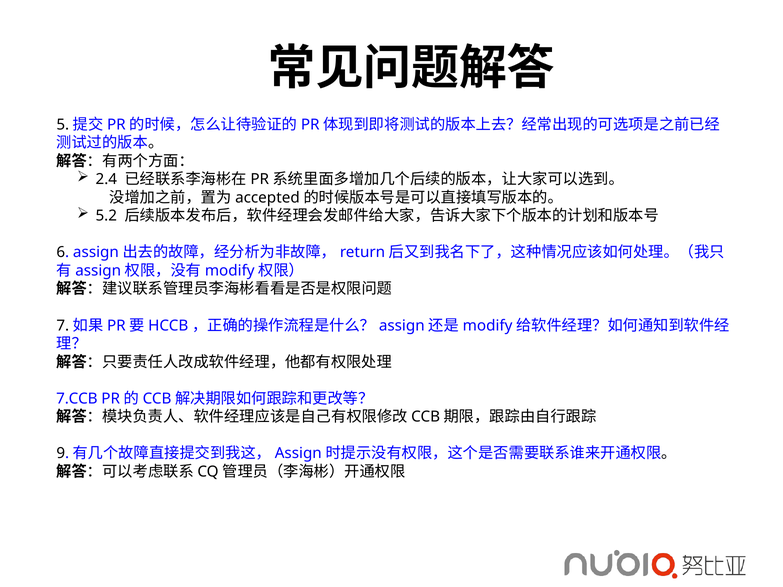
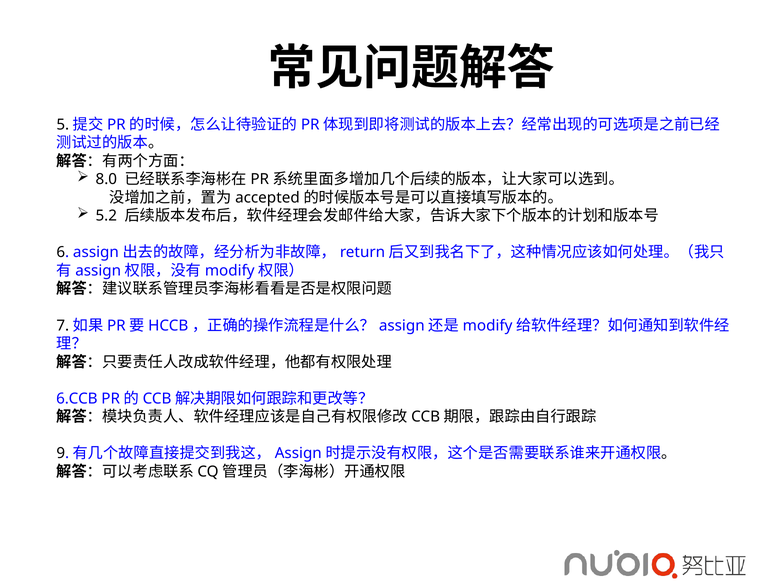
2.4: 2.4 -> 8.0
7.CCB: 7.CCB -> 6.CCB
